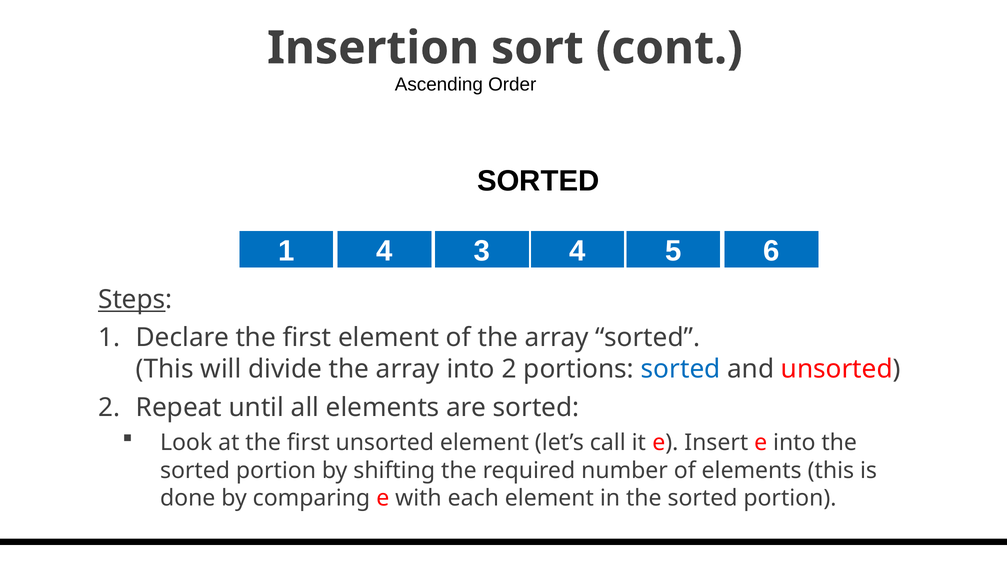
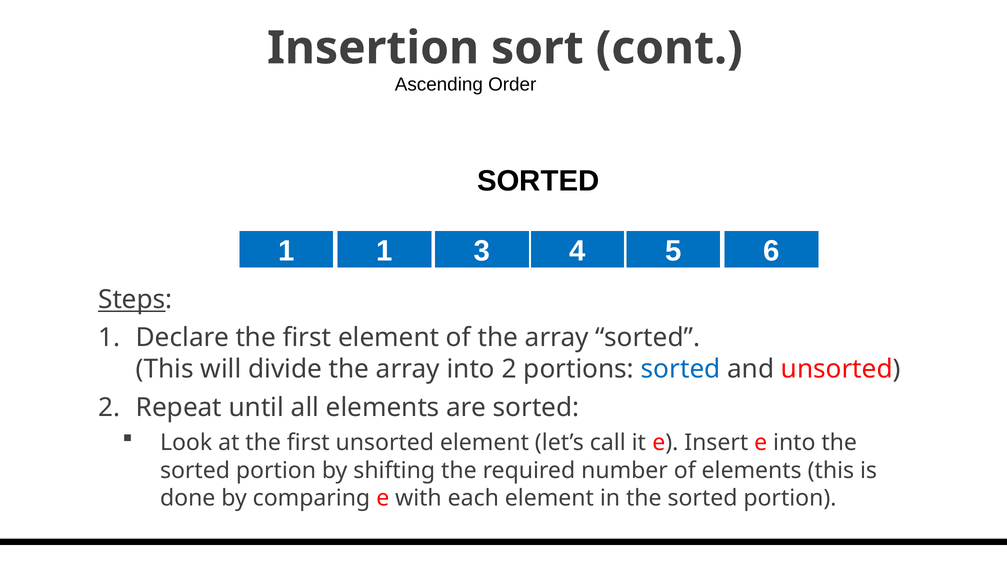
1 4: 4 -> 1
